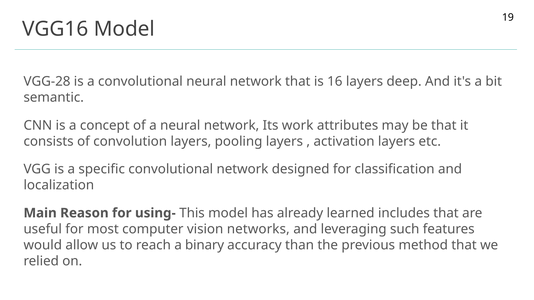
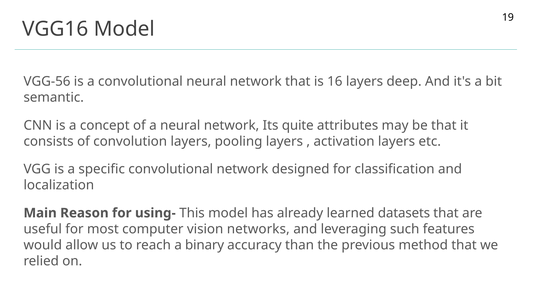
VGG-28: VGG-28 -> VGG-56
work: work -> quite
includes: includes -> datasets
